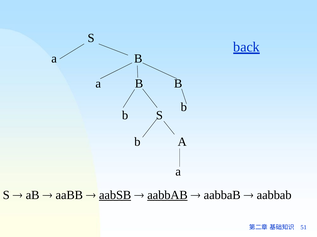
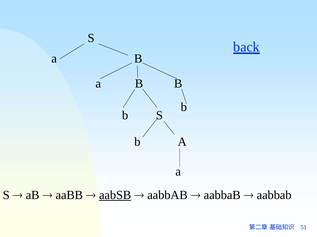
aabbAB at (167, 195) underline: present -> none
